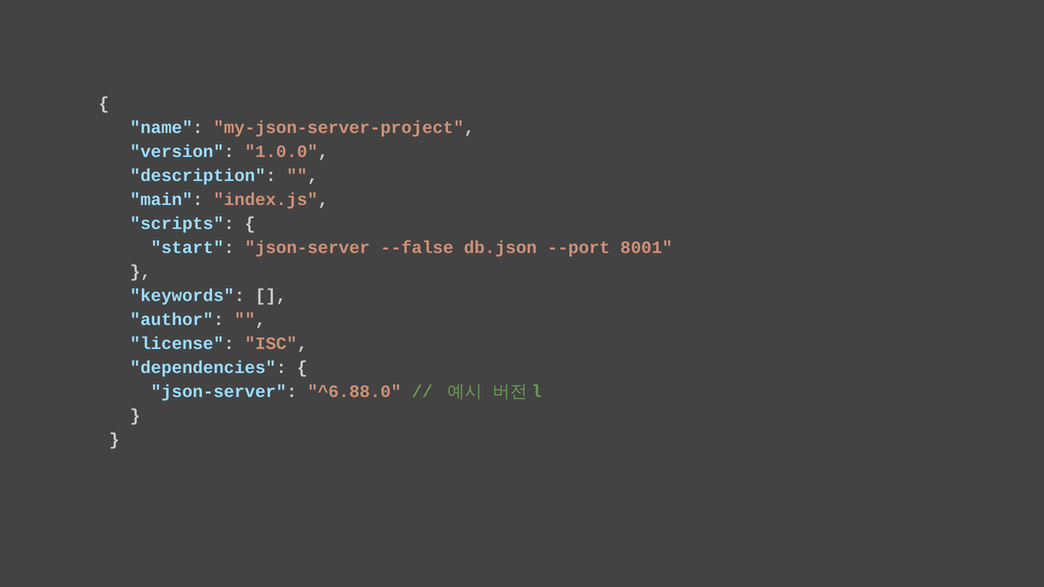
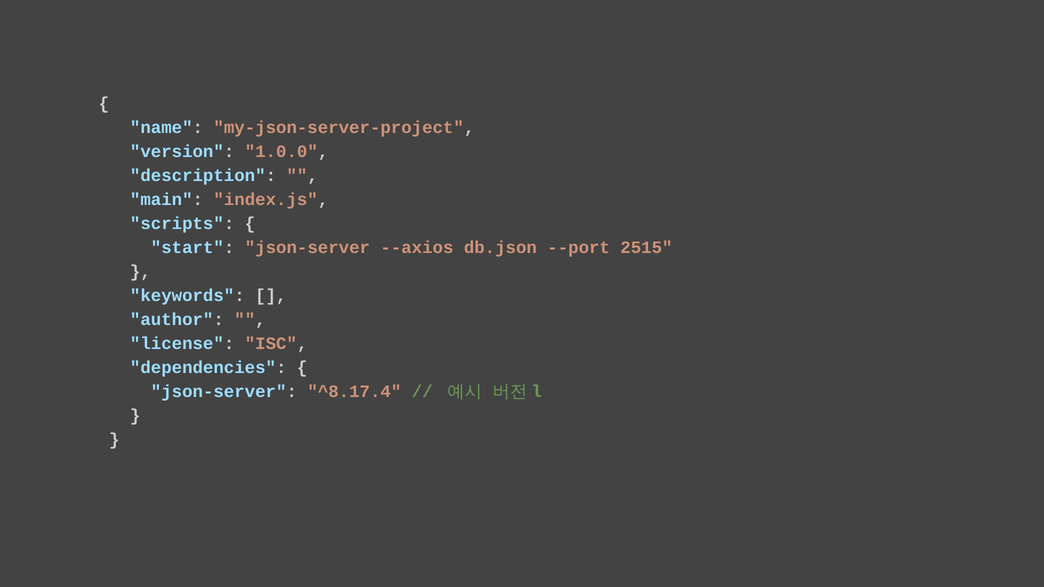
--false: --false -> --axios
8001: 8001 -> 2515
^6.88.0: ^6.88.0 -> ^8.17.4
